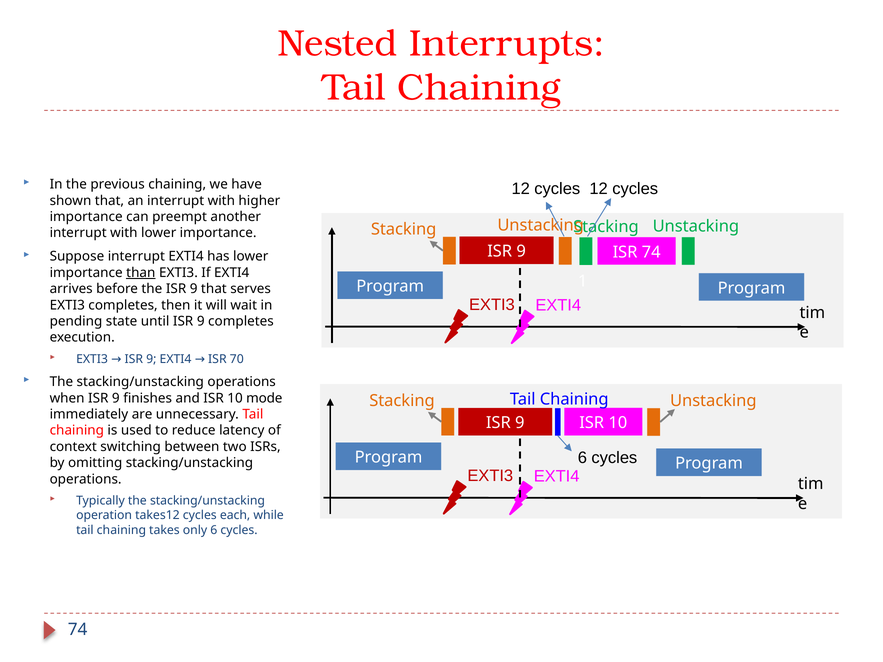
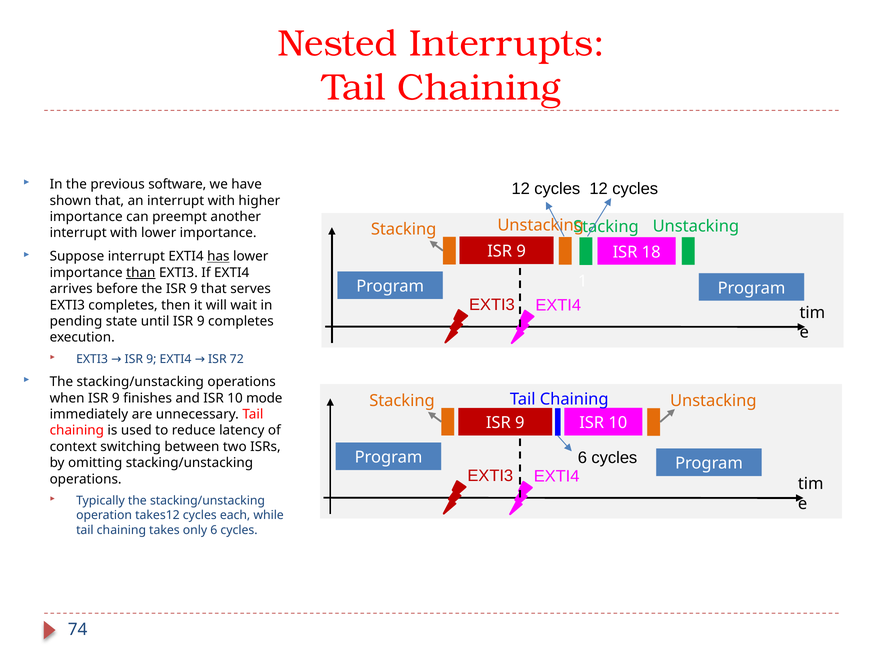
previous chaining: chaining -> software
ISR 74: 74 -> 18
has underline: none -> present
70: 70 -> 72
